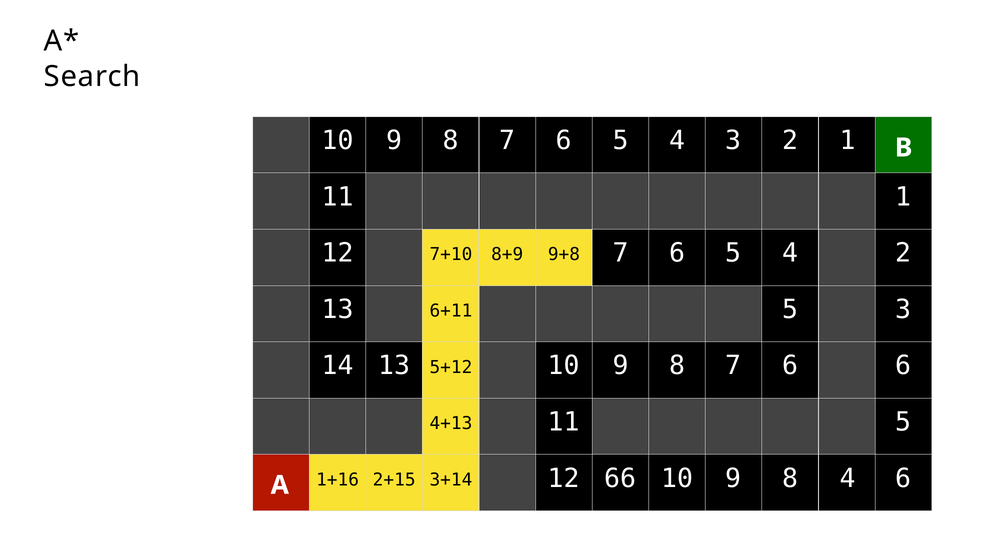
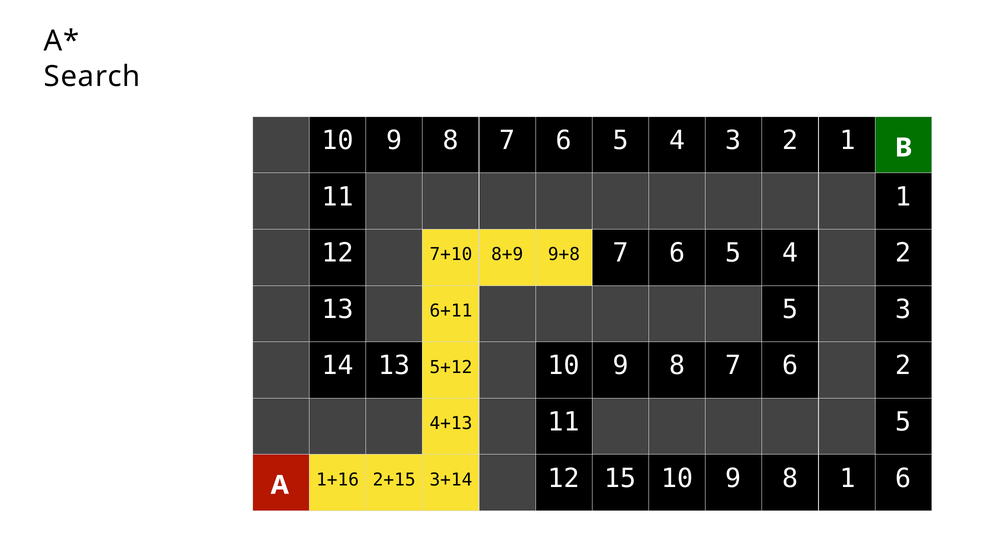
6 6: 6 -> 2
66: 66 -> 15
8 4: 4 -> 1
